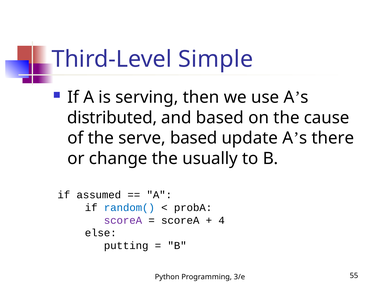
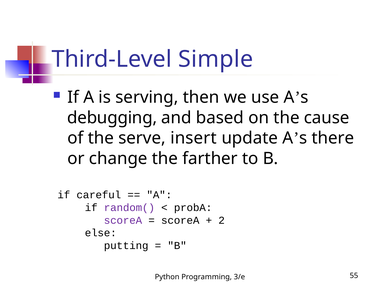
distributed: distributed -> debugging
serve based: based -> insert
usually: usually -> farther
assumed: assumed -> careful
random( colour: blue -> purple
4: 4 -> 2
